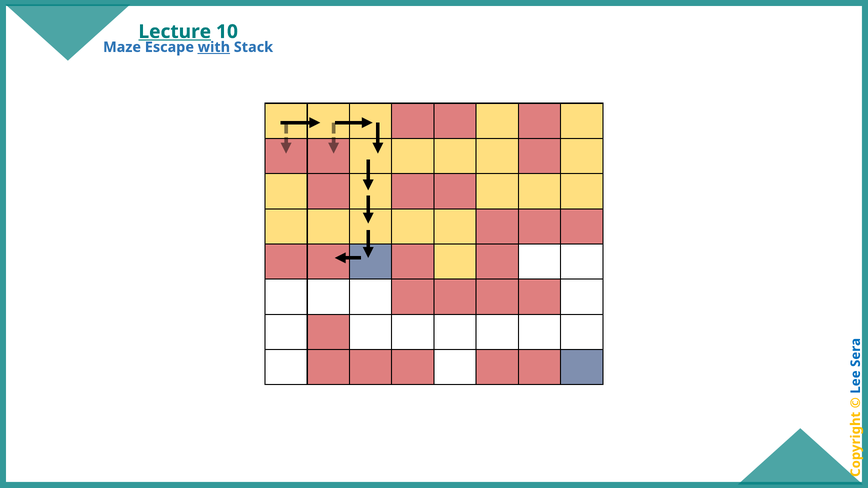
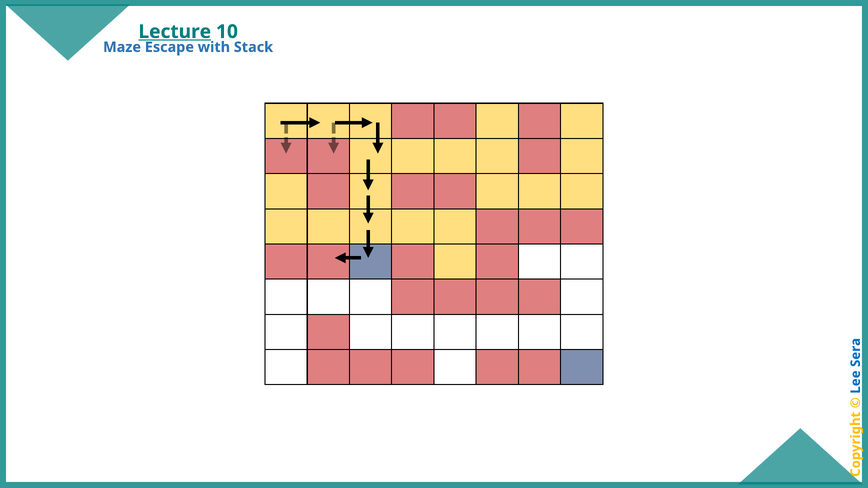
with underline: present -> none
